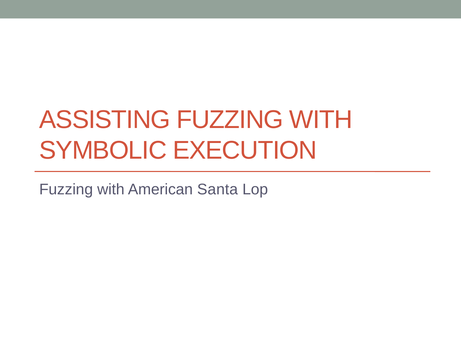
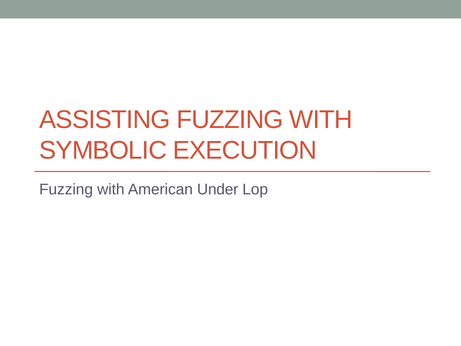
Santa: Santa -> Under
